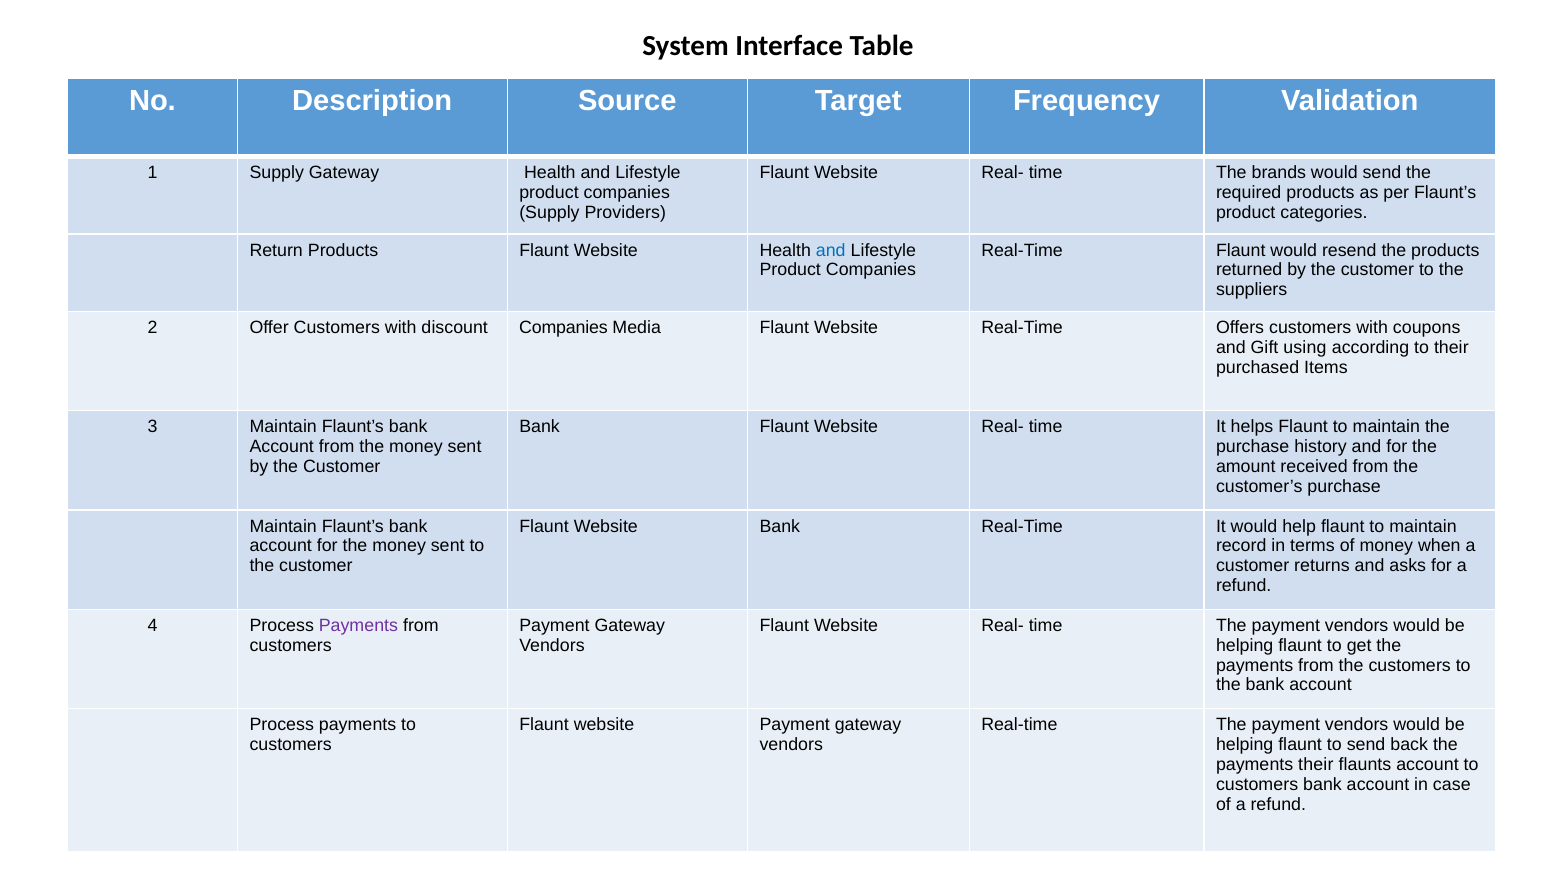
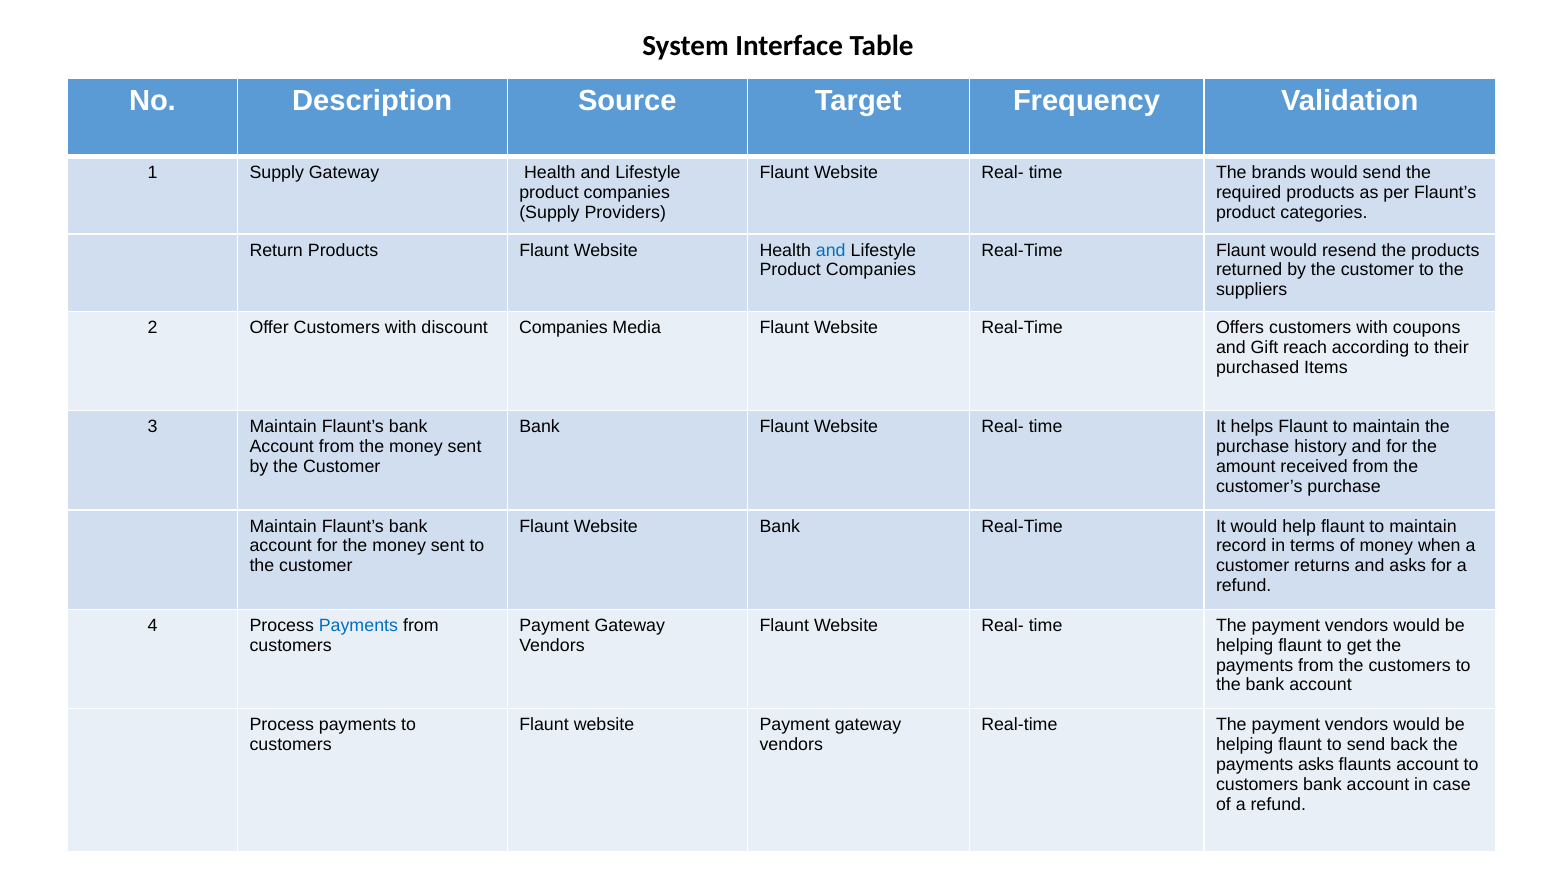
using: using -> reach
Payments at (358, 626) colour: purple -> blue
payments their: their -> asks
